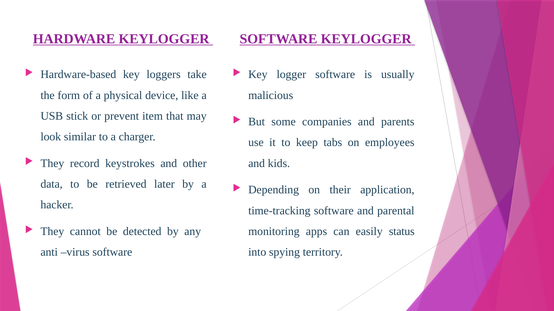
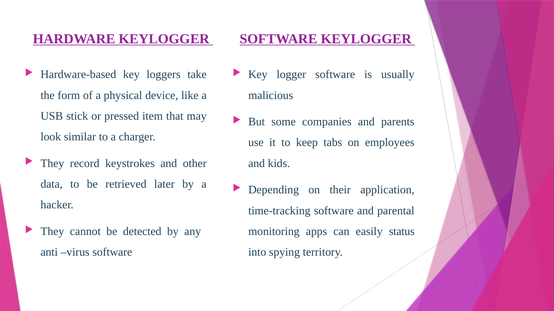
prevent: prevent -> pressed
